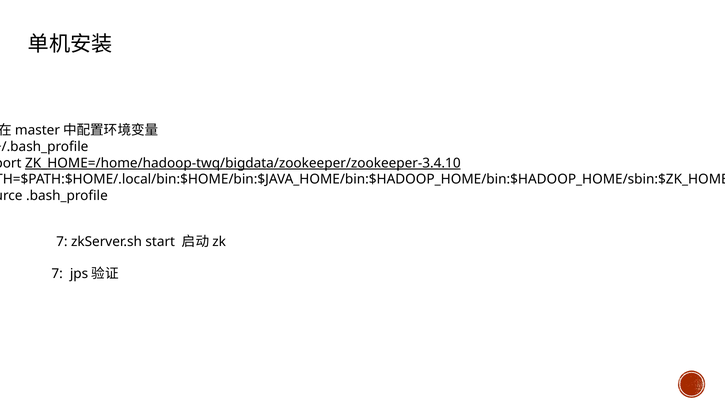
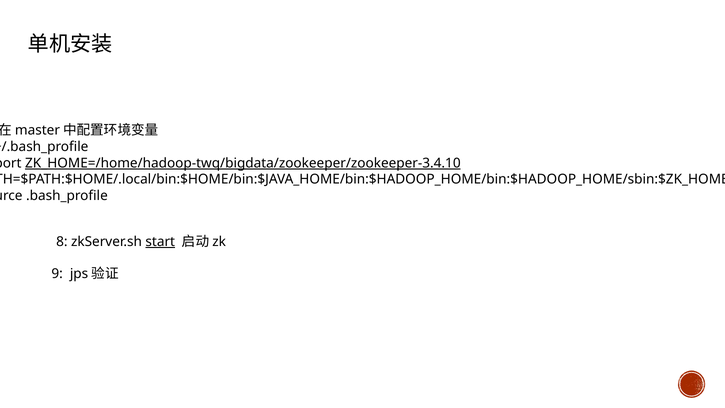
7 at (62, 242): 7 -> 8
start underline: none -> present
7 at (57, 274): 7 -> 9
